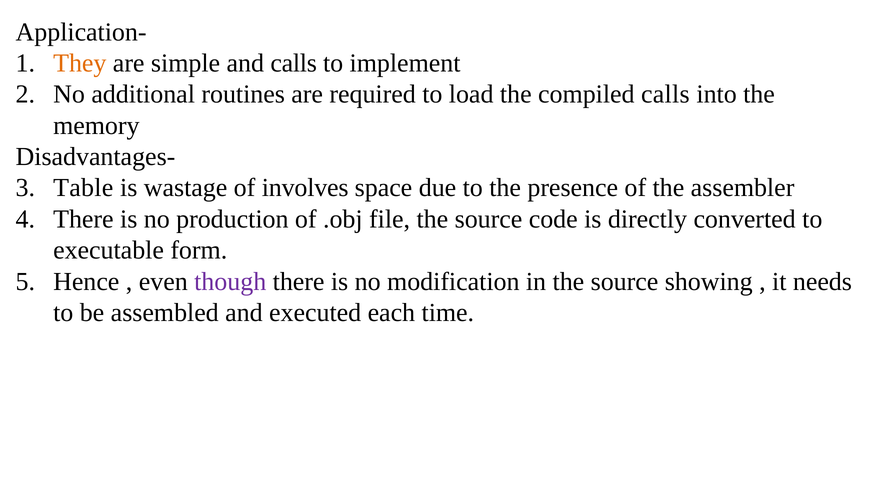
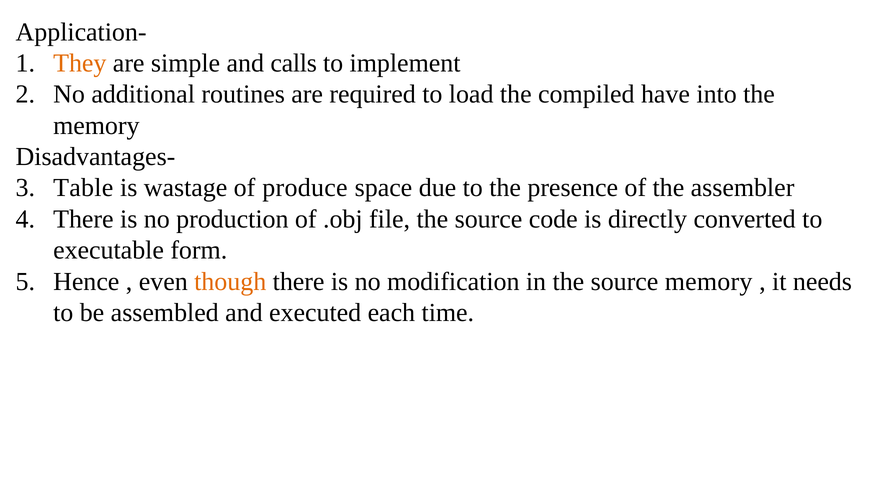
compiled calls: calls -> have
involves: involves -> produce
though colour: purple -> orange
source showing: showing -> memory
